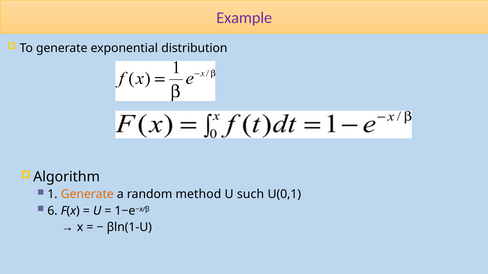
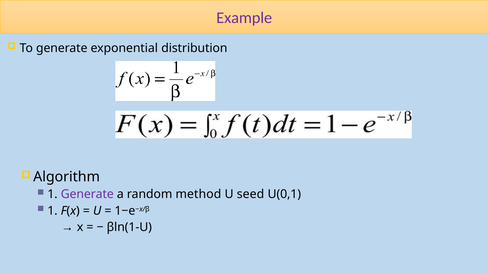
Generate at (87, 195) colour: orange -> purple
such: such -> seed
6 at (52, 211): 6 -> 1
